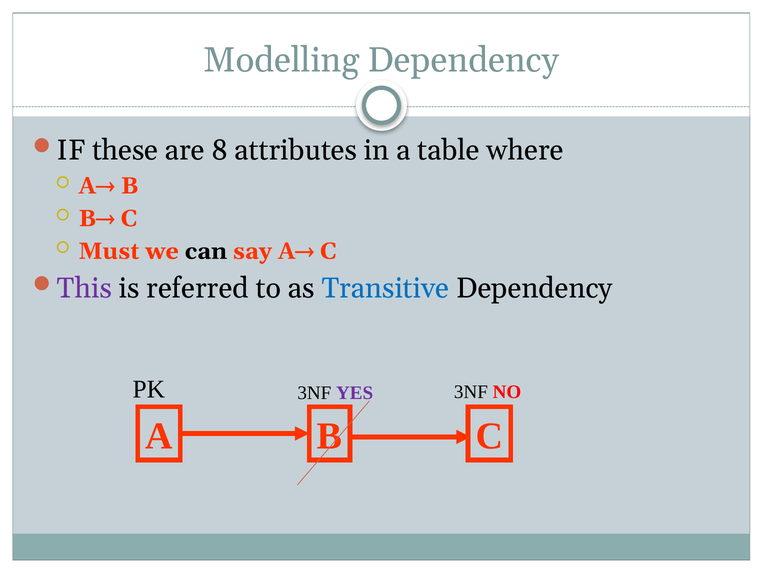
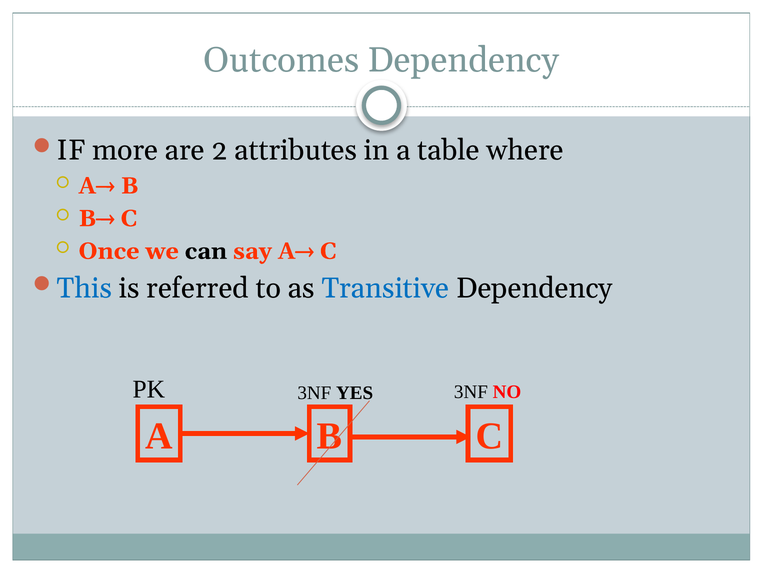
Modelling: Modelling -> Outcomes
these: these -> more
8: 8 -> 2
Must: Must -> Once
This colour: purple -> blue
YES colour: purple -> black
